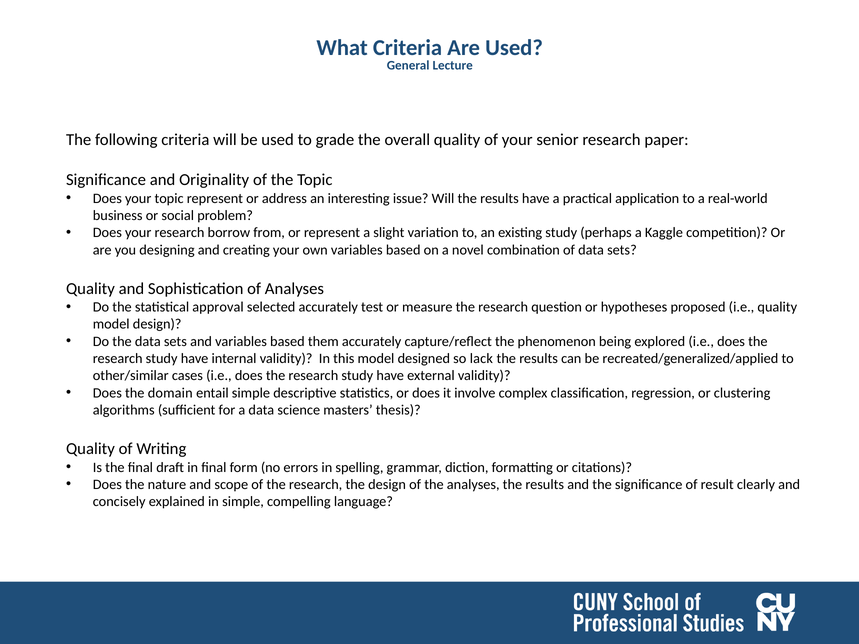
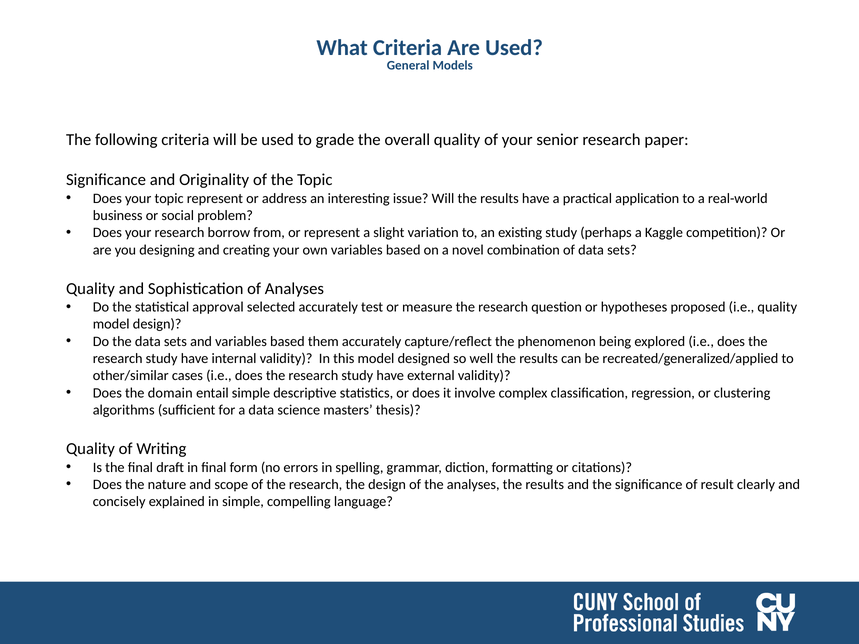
Lecture: Lecture -> Models
lack: lack -> well
